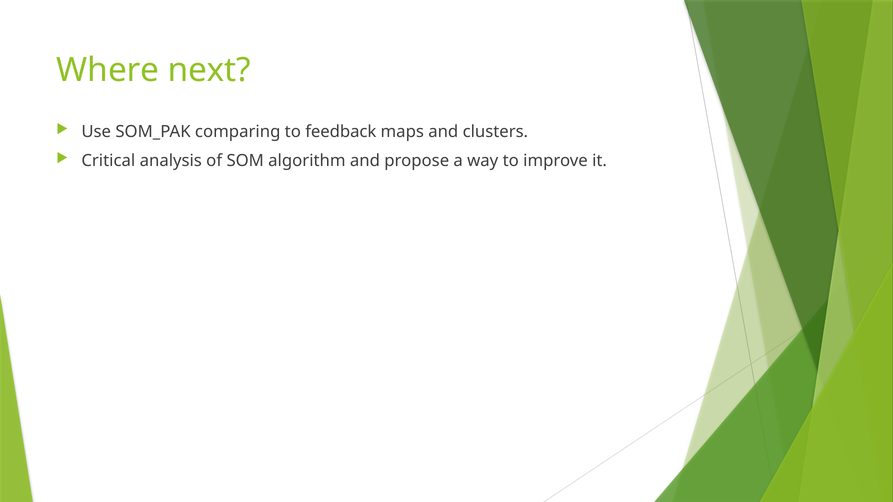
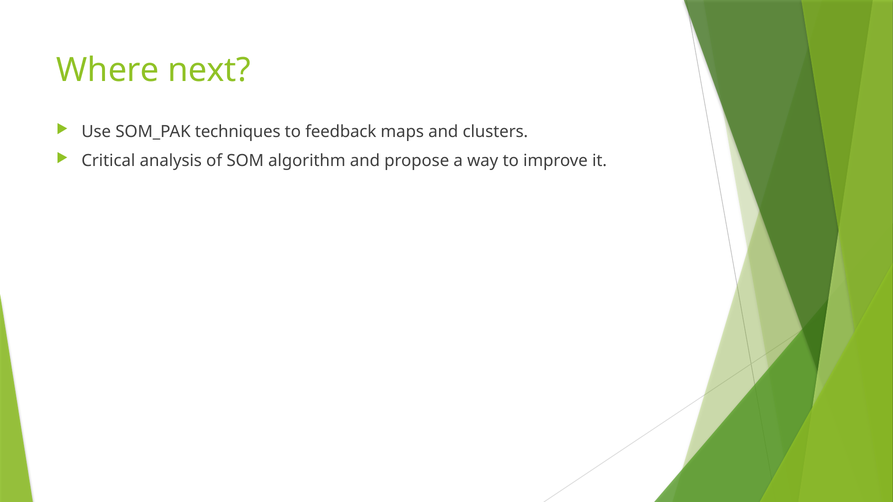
comparing: comparing -> techniques
